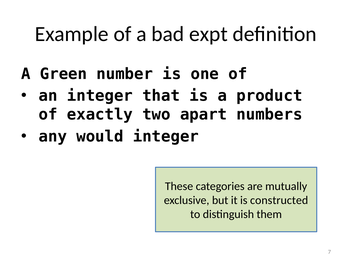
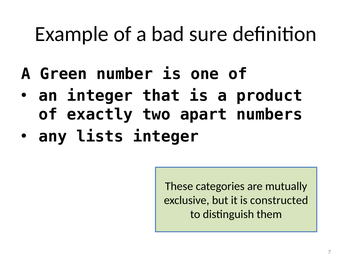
expt: expt -> sure
would: would -> lists
